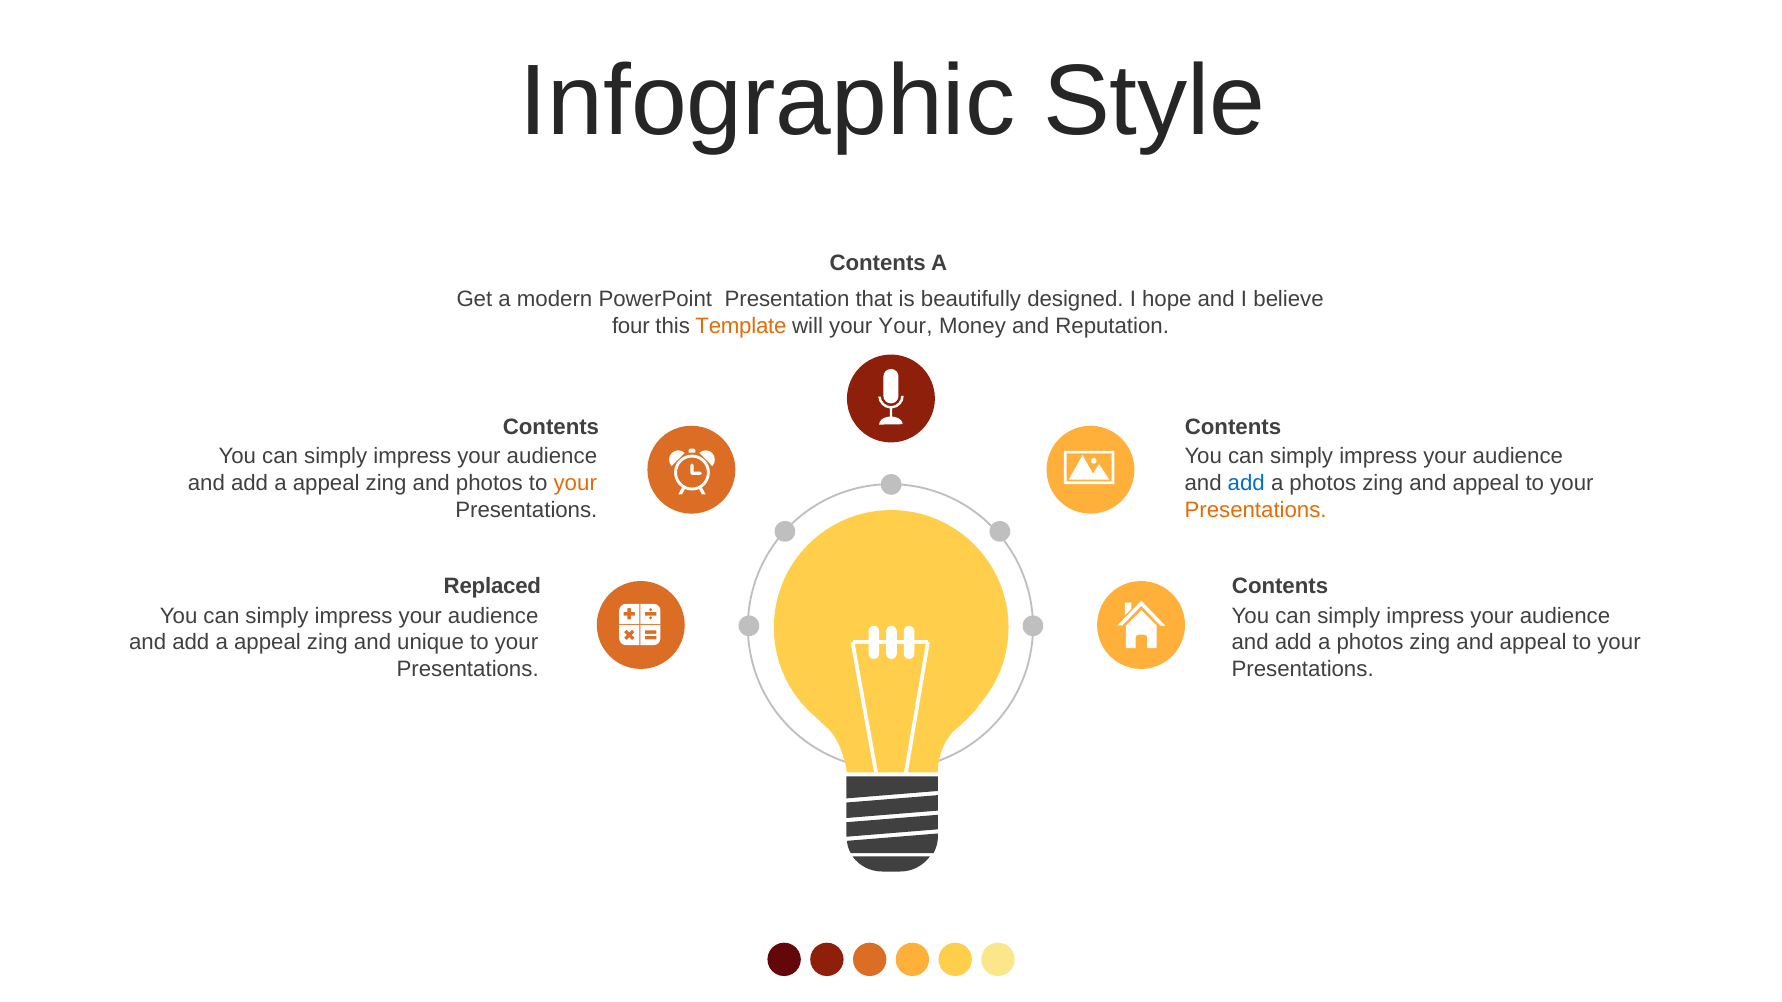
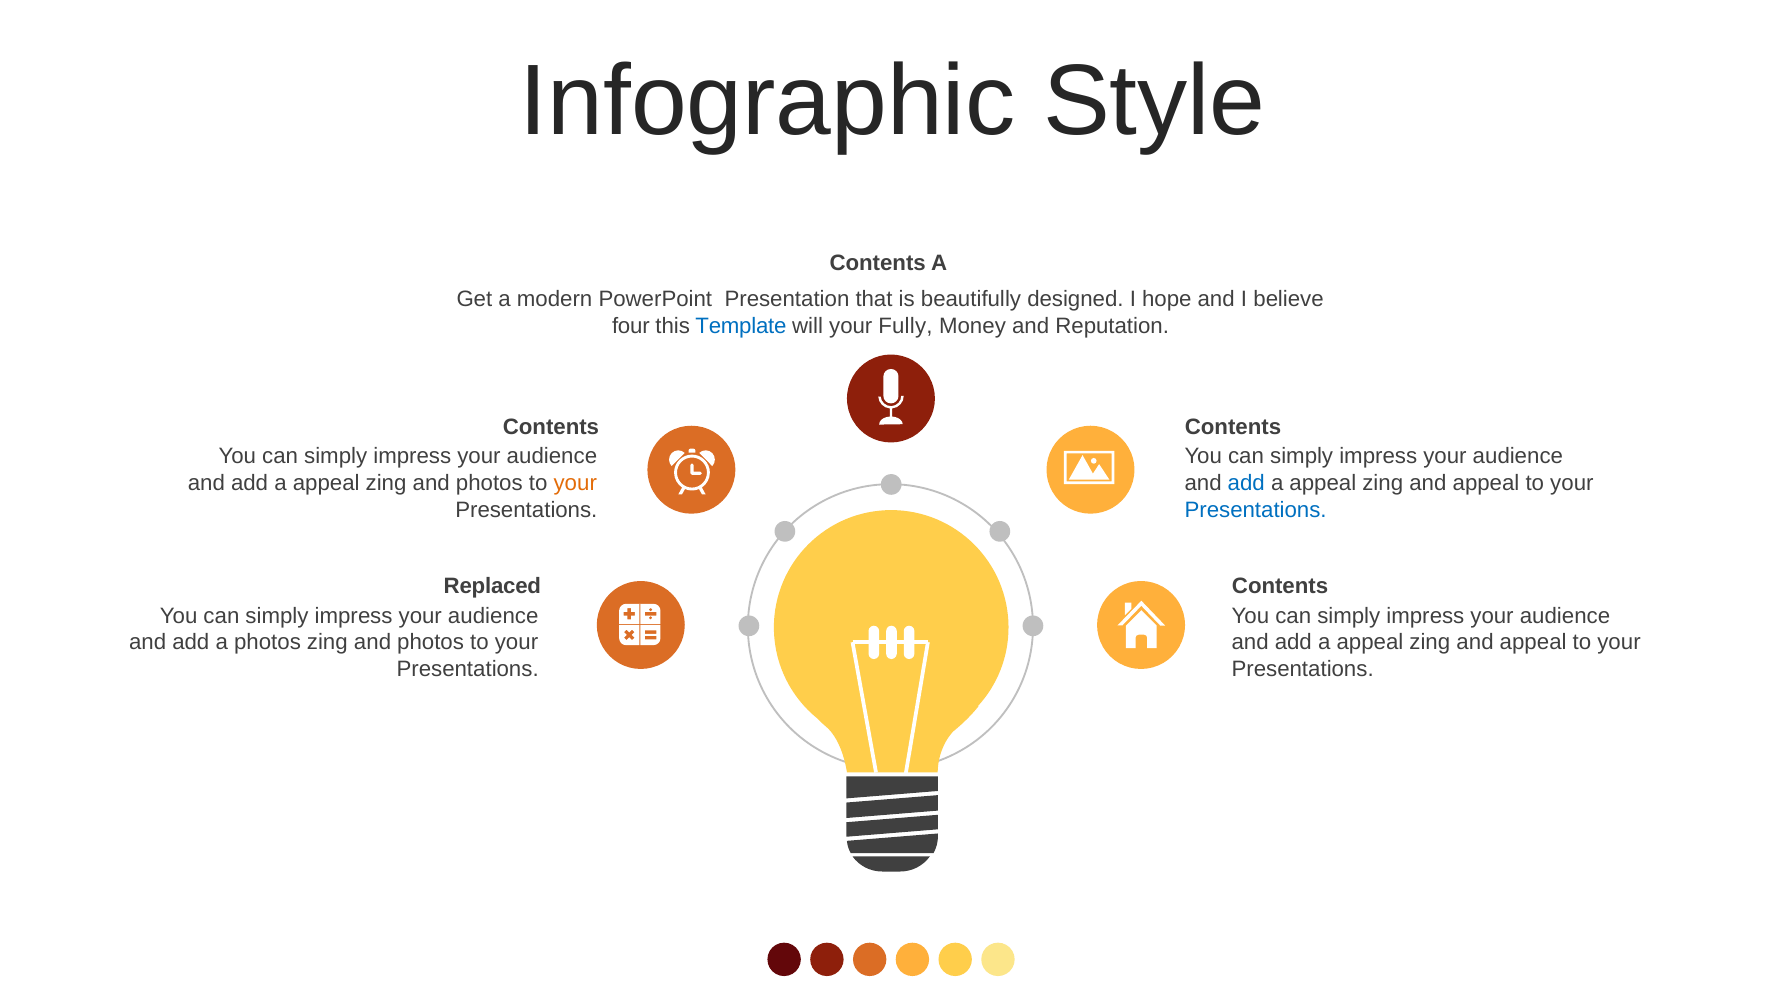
Template colour: orange -> blue
your Your: Your -> Fully
photos at (1323, 483): photos -> appeal
Presentations at (1256, 510) colour: orange -> blue
appeal at (267, 643): appeal -> photos
unique at (431, 643): unique -> photos
photos at (1370, 643): photos -> appeal
